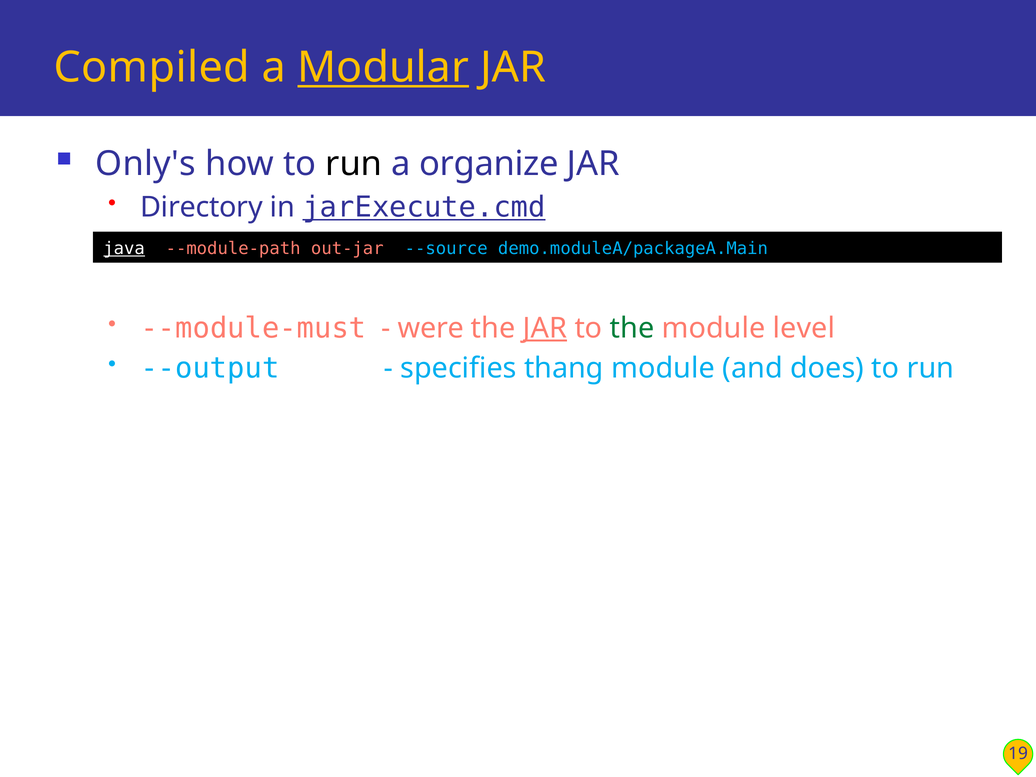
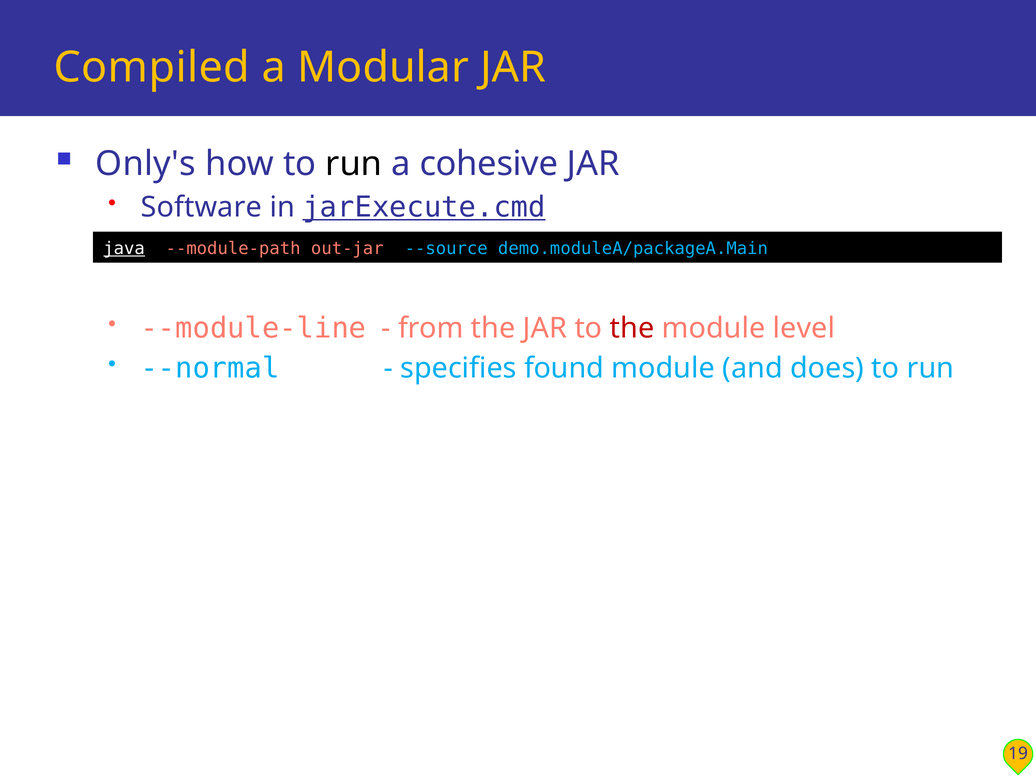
Modular underline: present -> none
organize: organize -> cohesive
Directory: Directory -> Software
--module-must: --module-must -> --module-line
were: were -> from
JAR at (545, 328) underline: present -> none
the at (632, 328) colour: green -> red
--output: --output -> --normal
thang: thang -> found
